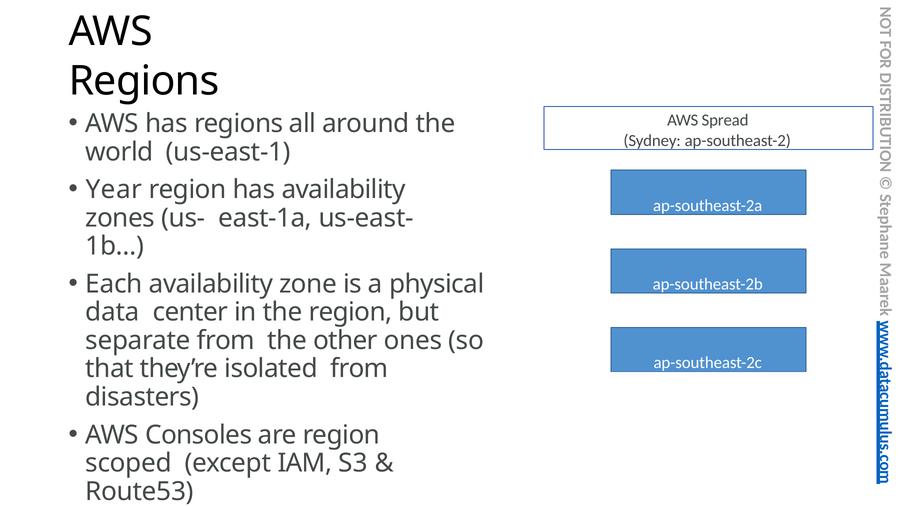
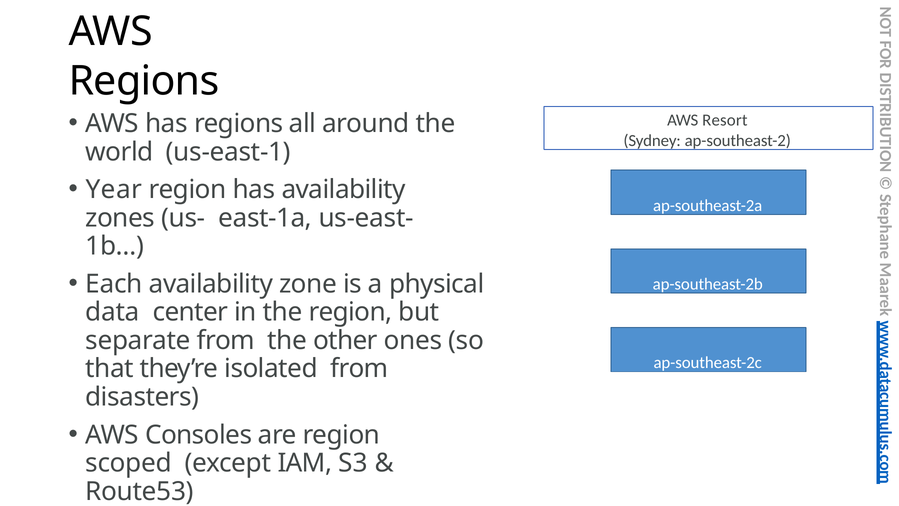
Spread: Spread -> Resort
